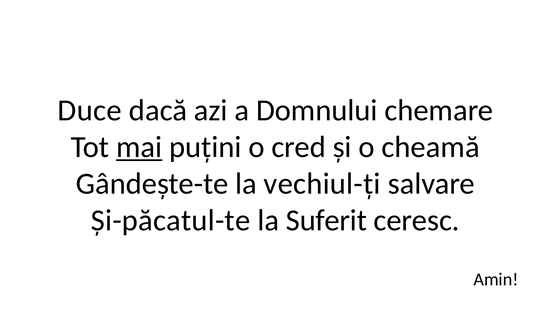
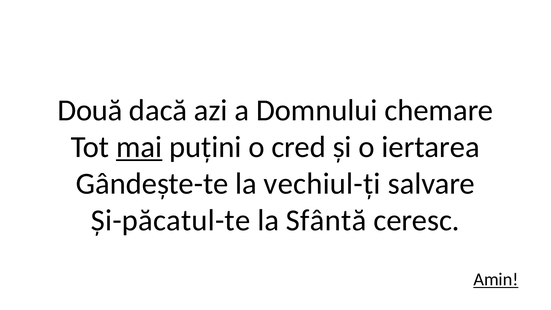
Duce: Duce -> Două
cheamă: cheamă -> iertarea
Suferit: Suferit -> Sfântă
Amin underline: none -> present
